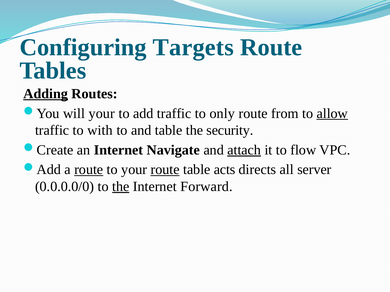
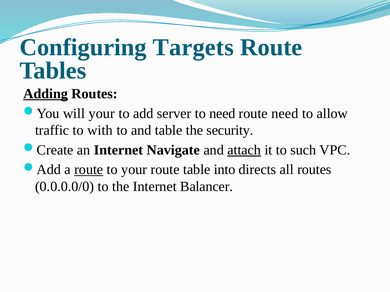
add traffic: traffic -> server
to only: only -> need
route from: from -> need
allow underline: present -> none
flow: flow -> such
route at (165, 170) underline: present -> none
acts: acts -> into
all server: server -> routes
the at (121, 187) underline: present -> none
Forward: Forward -> Balancer
